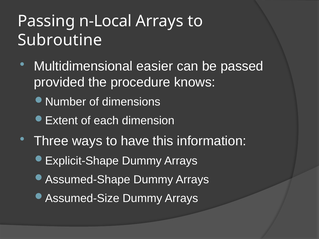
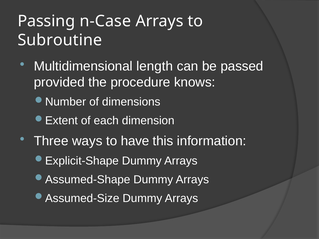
n-Local: n-Local -> n-Case
easier: easier -> length
